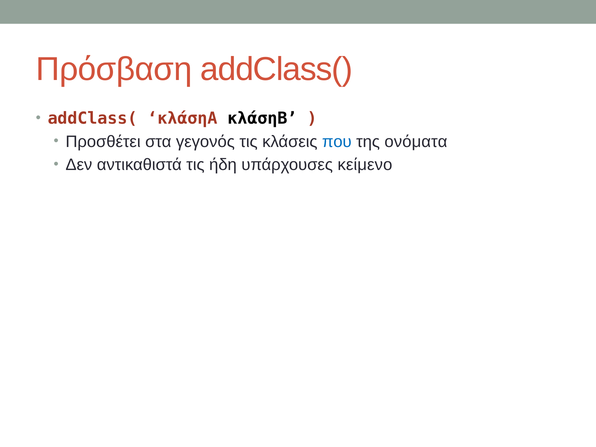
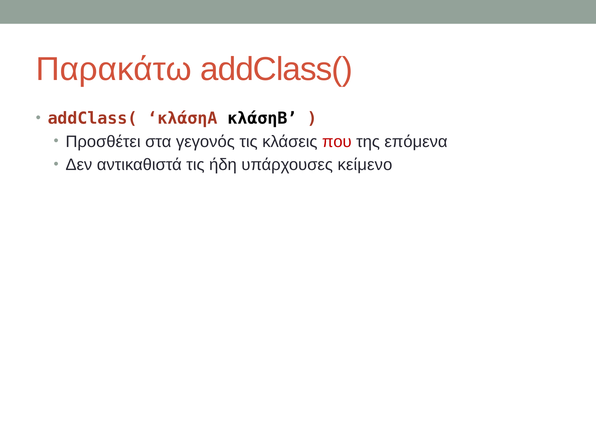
Πρόσβαση: Πρόσβαση -> Παρακάτω
που colour: blue -> red
ονόματα: ονόματα -> επόμενα
